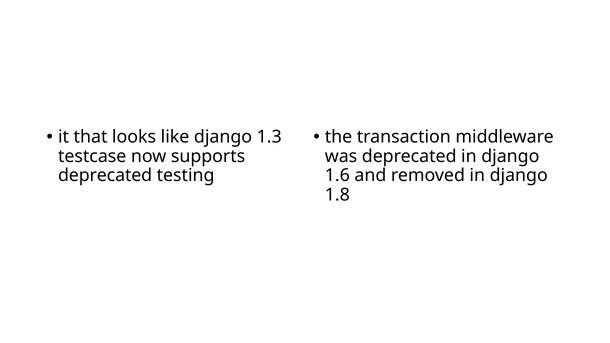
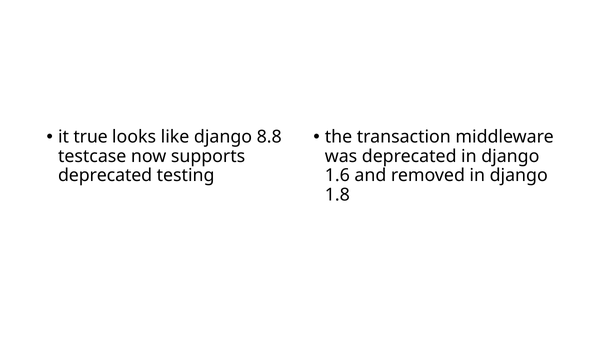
that: that -> true
1.3: 1.3 -> 8.8
